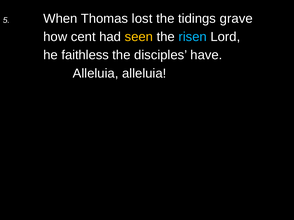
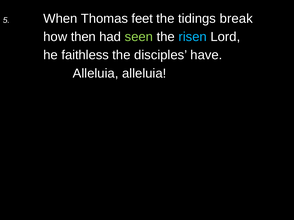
lost: lost -> feet
grave: grave -> break
cent: cent -> then
seen colour: yellow -> light green
